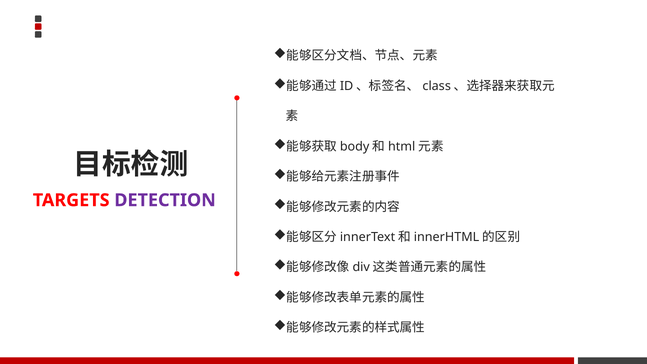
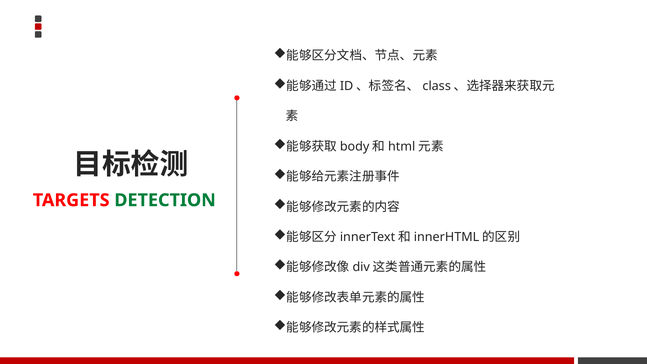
DETECTION colour: purple -> green
